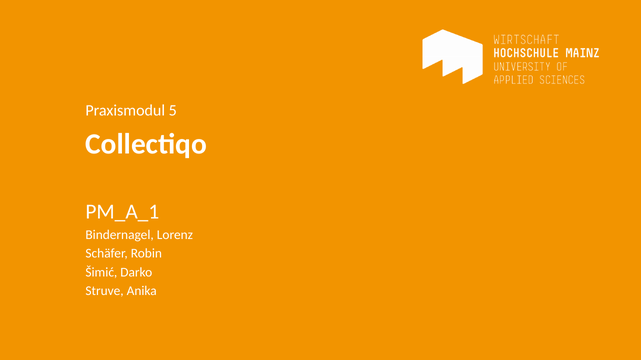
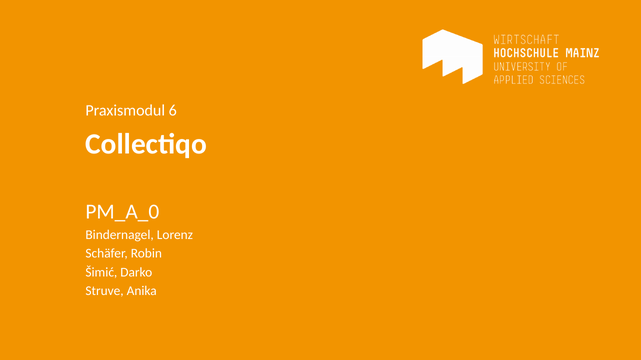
5: 5 -> 6
PM_A_1: PM_A_1 -> PM_A_0
